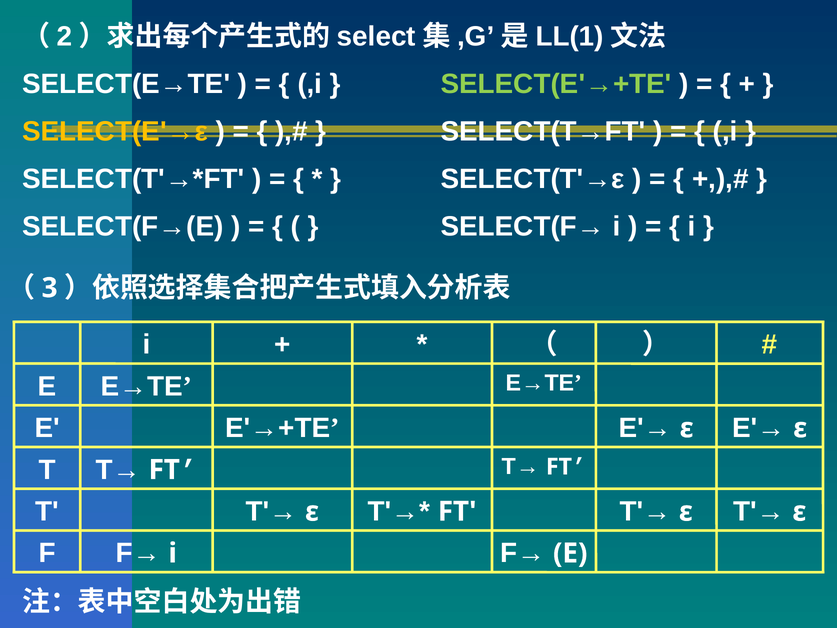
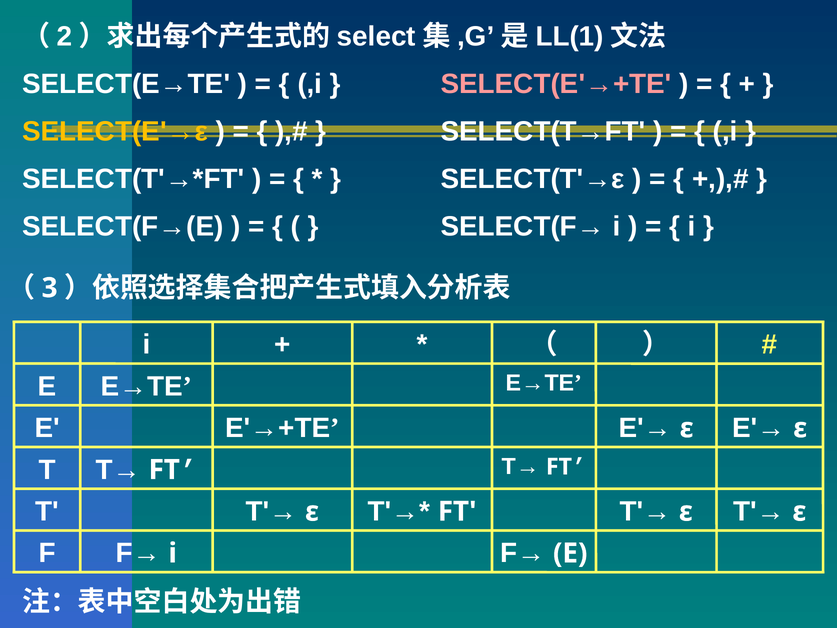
SELECT(E'→+TE colour: light green -> pink
